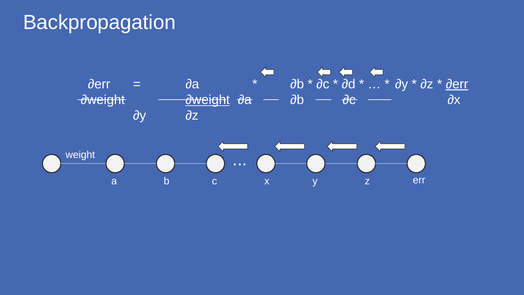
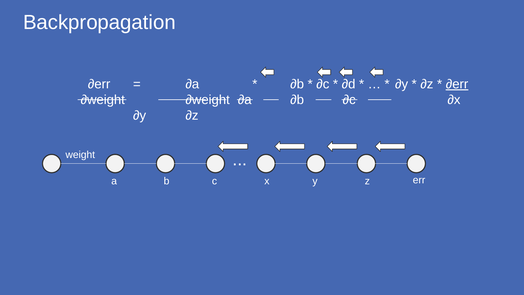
∂weight at (208, 100) underline: present -> none
